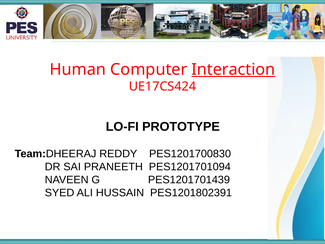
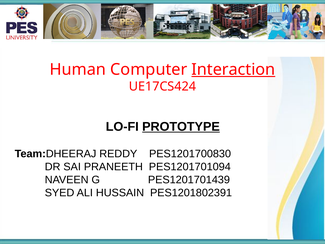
PROTOTYPE underline: none -> present
